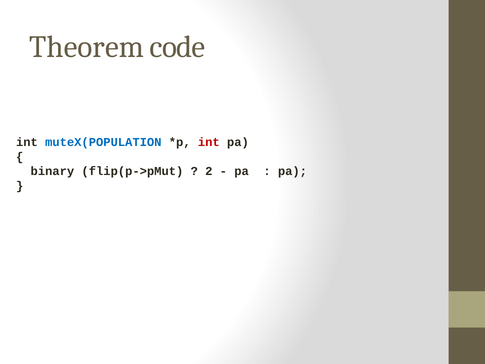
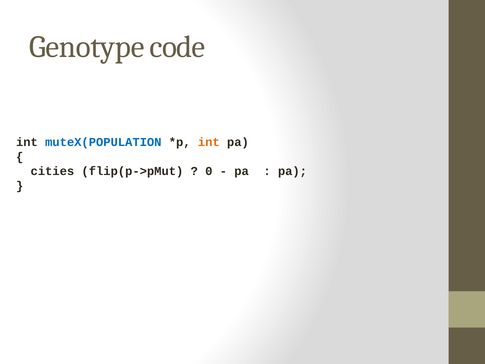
Theorem: Theorem -> Genotype
int at (209, 142) colour: red -> orange
binary: binary -> cities
2: 2 -> 0
